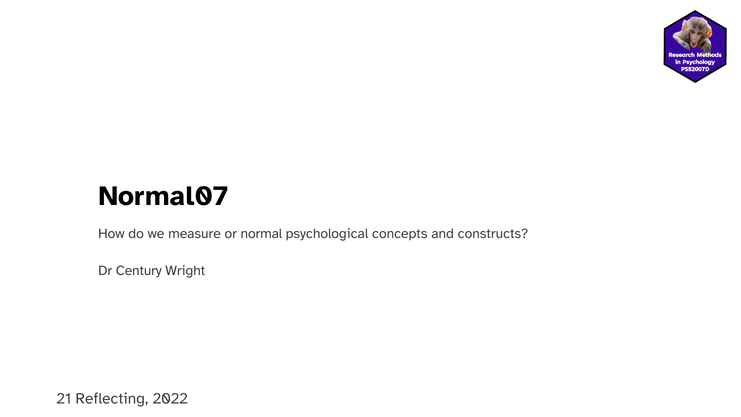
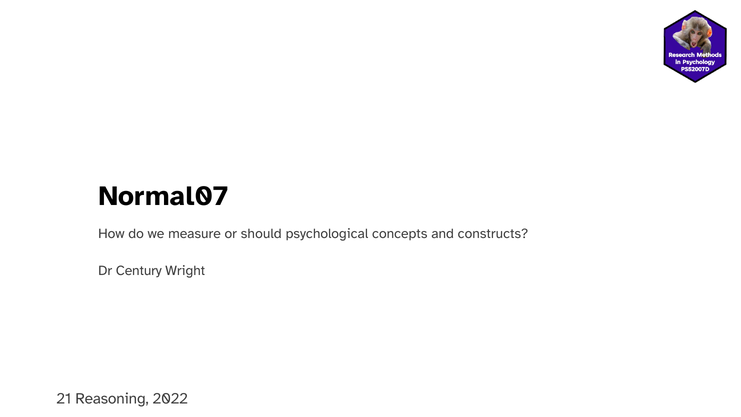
normal: normal -> should
Reflecting: Reflecting -> Reasoning
